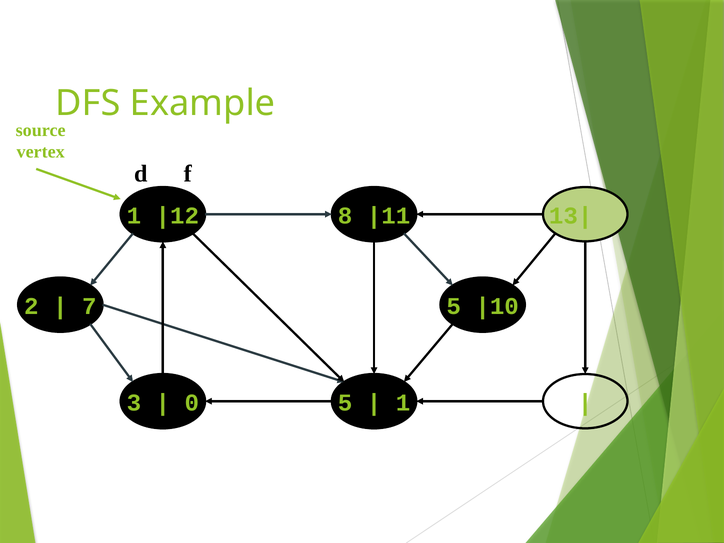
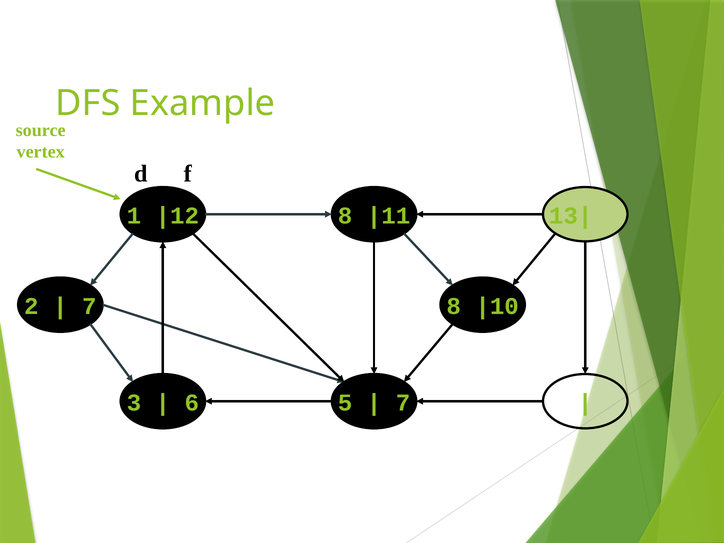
7 5: 5 -> 8
0: 0 -> 6
1 at (403, 403): 1 -> 7
